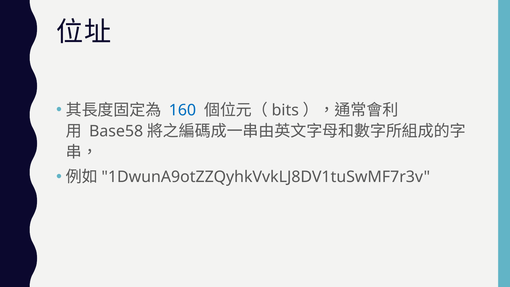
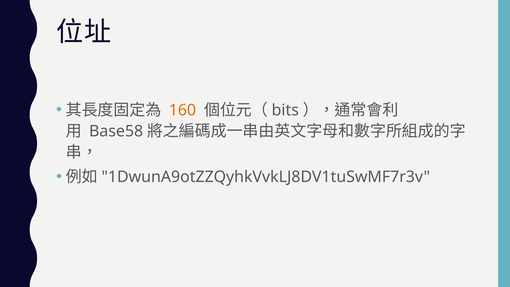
160 colour: blue -> orange
